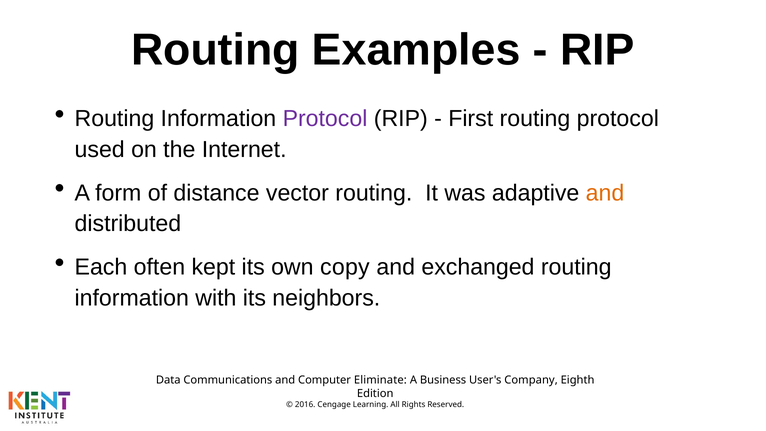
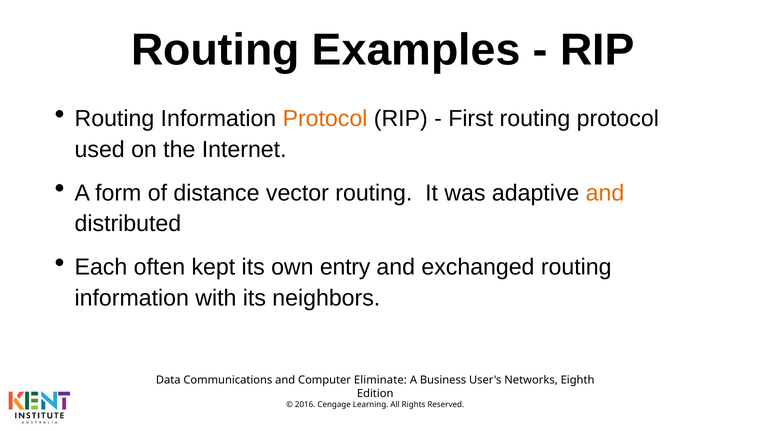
Protocol at (325, 119) colour: purple -> orange
copy: copy -> entry
Company: Company -> Networks
